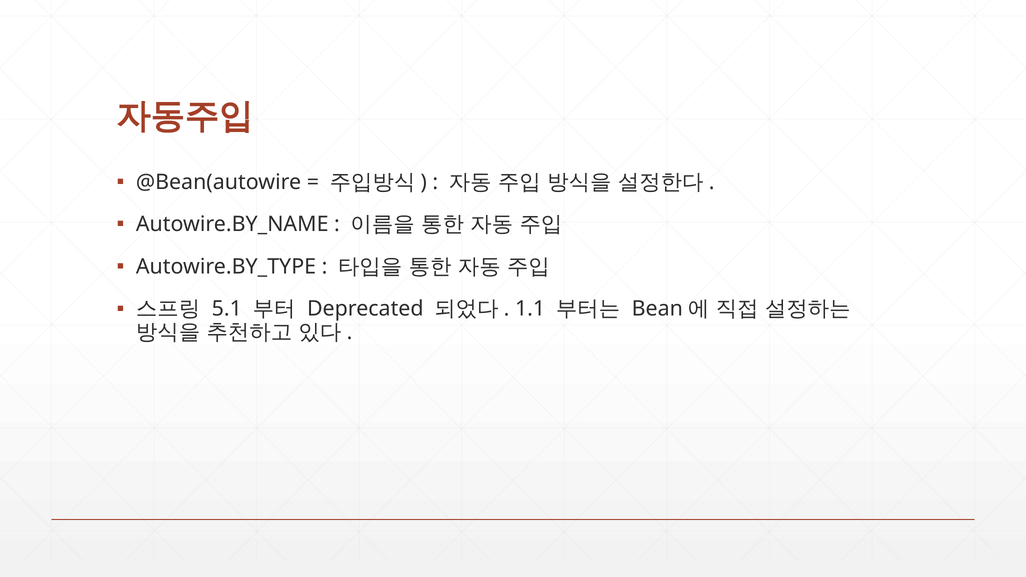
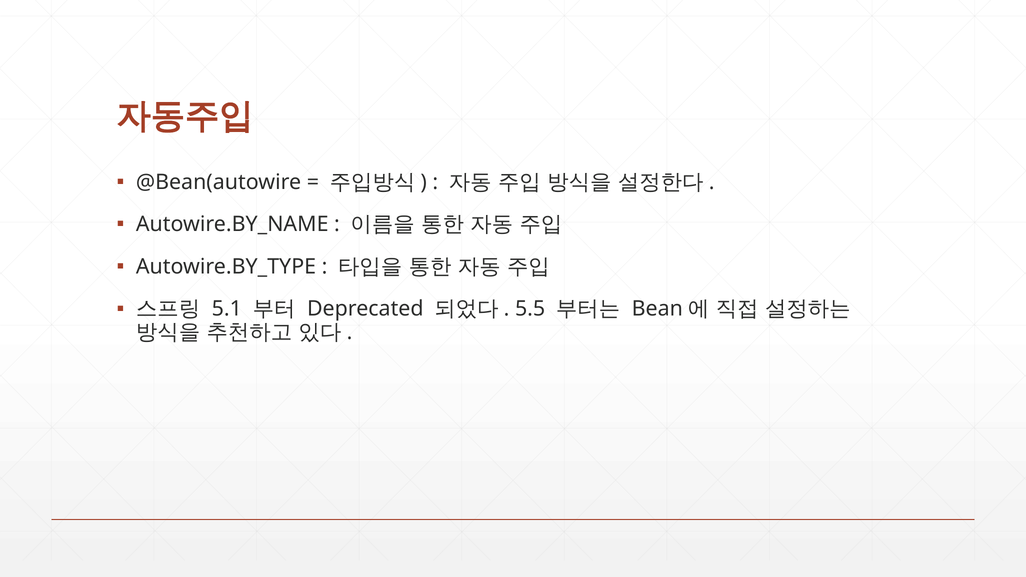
1.1: 1.1 -> 5.5
